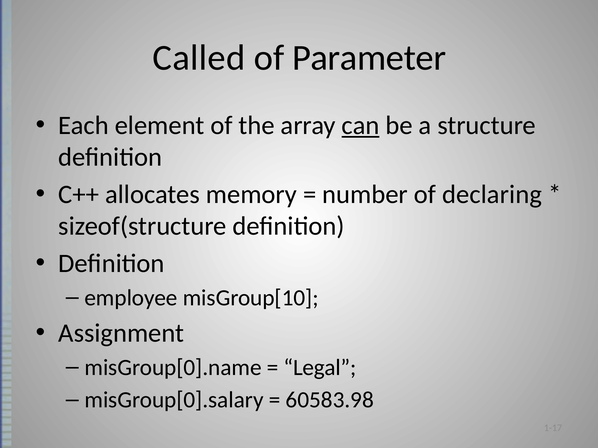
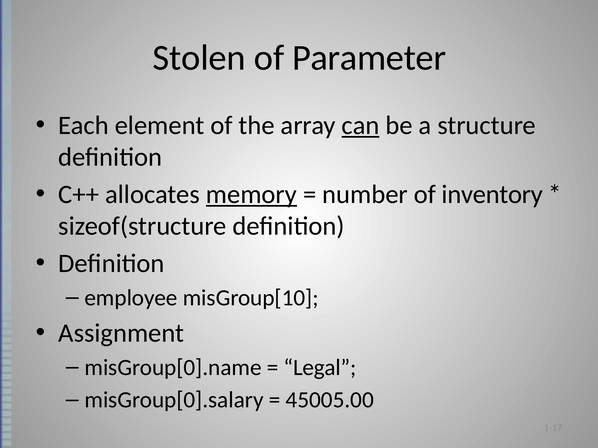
Called: Called -> Stolen
memory underline: none -> present
declaring: declaring -> inventory
60583.98: 60583.98 -> 45005.00
